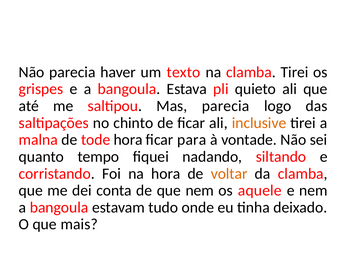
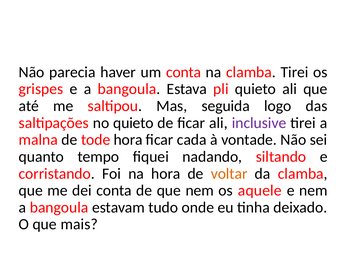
um texto: texto -> conta
Mas parecia: parecia -> seguida
no chinto: chinto -> quieto
inclusive colour: orange -> purple
para: para -> cada
